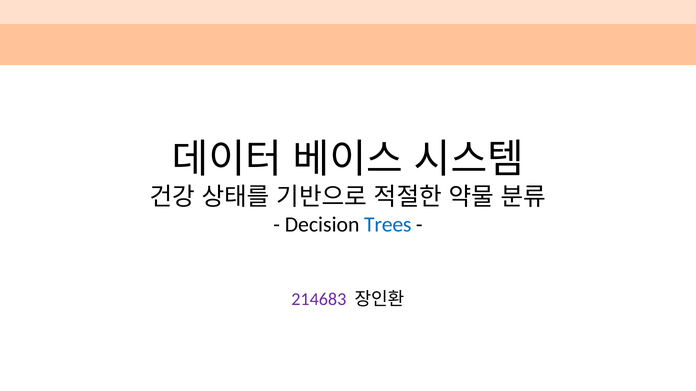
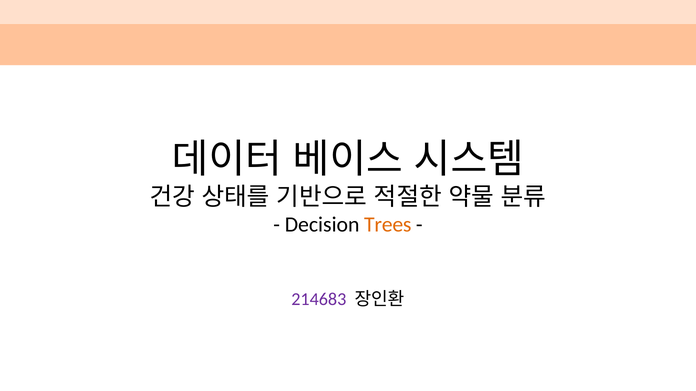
Trees colour: blue -> orange
